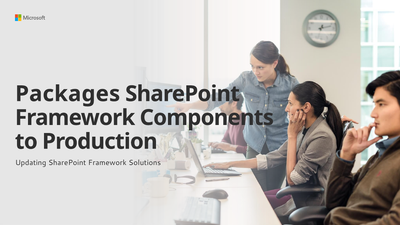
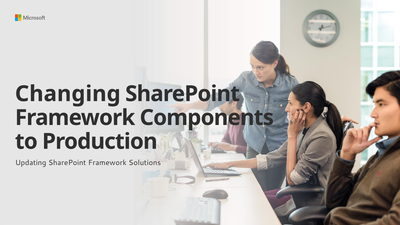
Packages: Packages -> Changing
